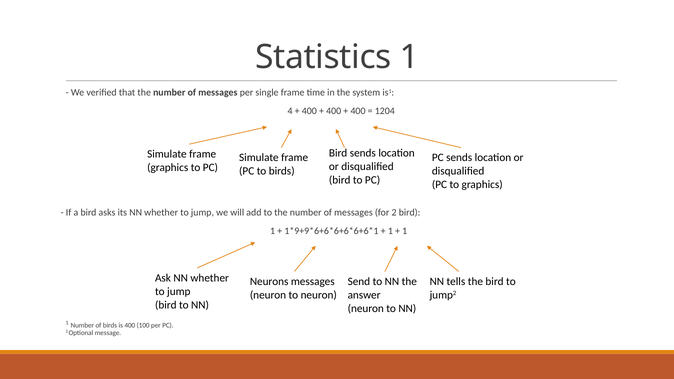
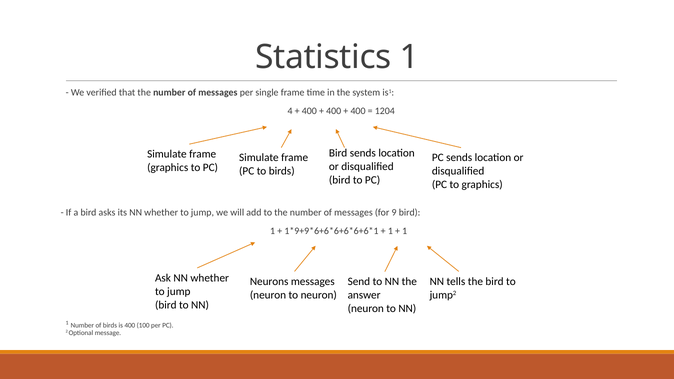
for 2: 2 -> 9
